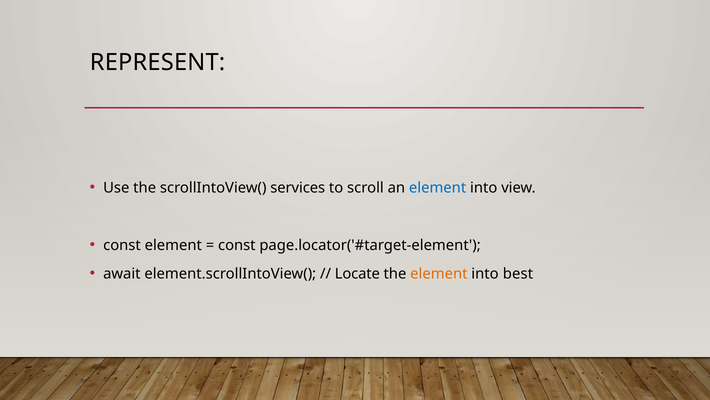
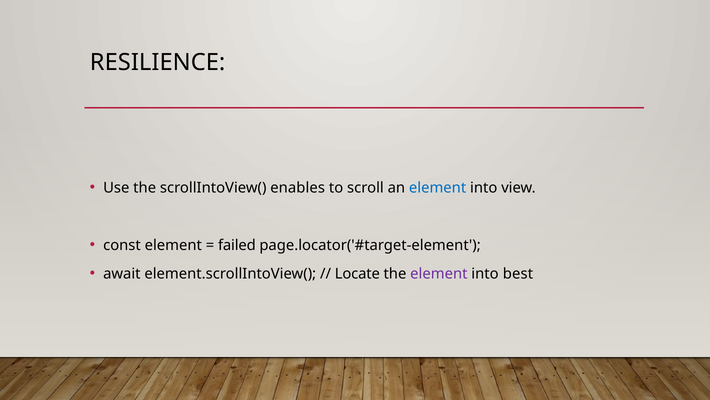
REPRESENT: REPRESENT -> RESILIENCE
services: services -> enables
const at (237, 245): const -> failed
element at (439, 273) colour: orange -> purple
